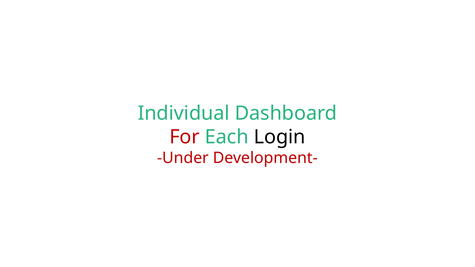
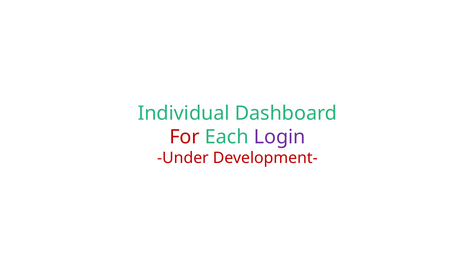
Login colour: black -> purple
